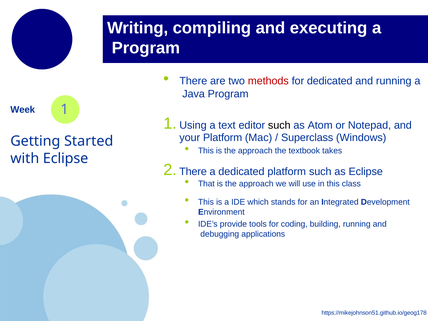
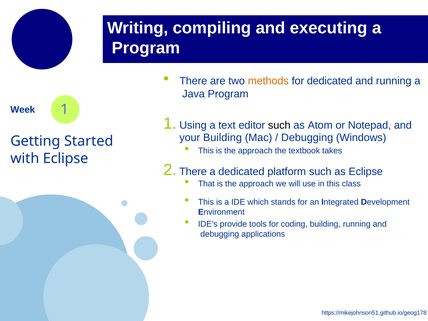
methods colour: red -> orange
your Platform: Platform -> Building
Superclass at (307, 138): Superclass -> Debugging
